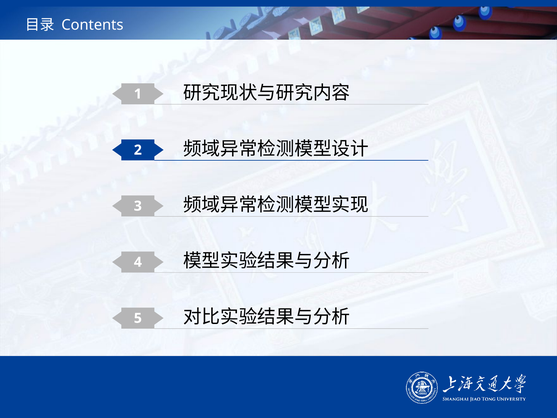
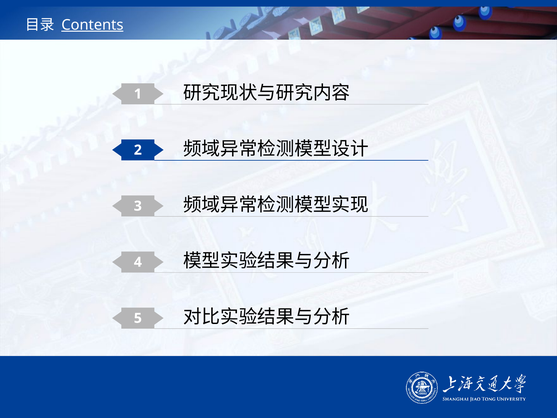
Contents underline: none -> present
